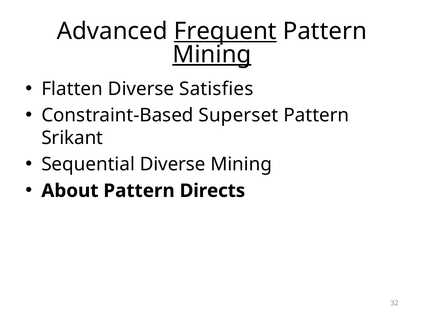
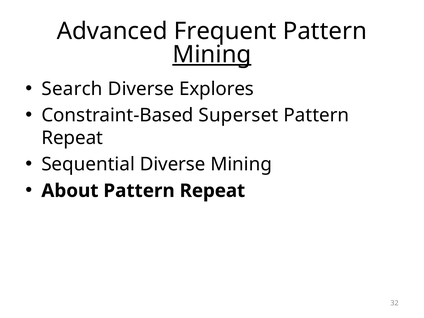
Frequent underline: present -> none
Flatten: Flatten -> Search
Satisfies: Satisfies -> Explores
Srikant at (72, 138): Srikant -> Repeat
Directs at (212, 191): Directs -> Repeat
